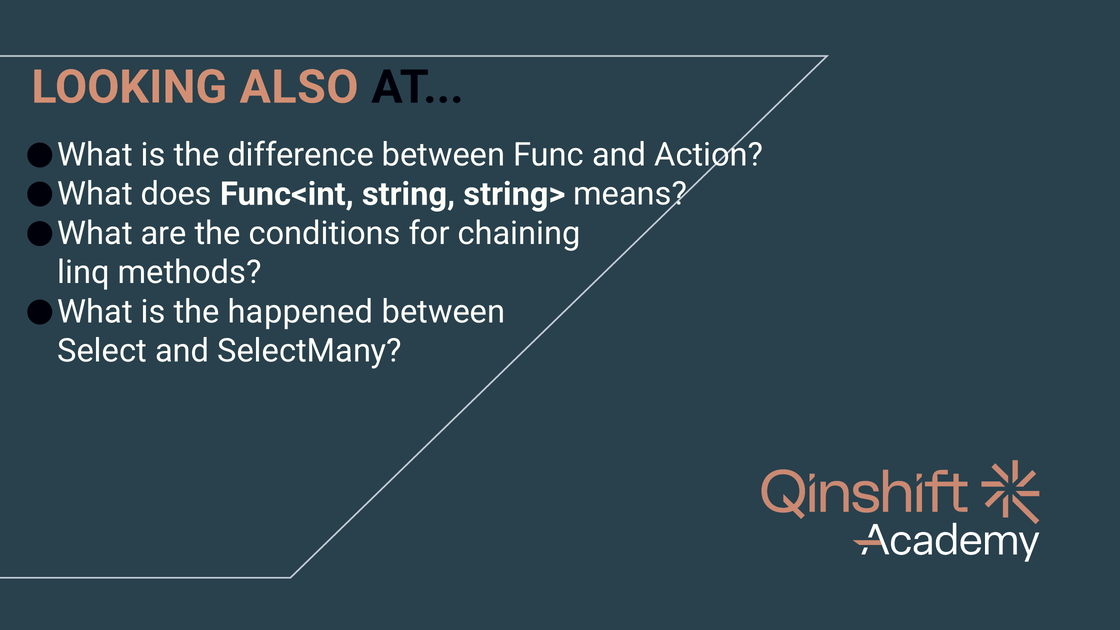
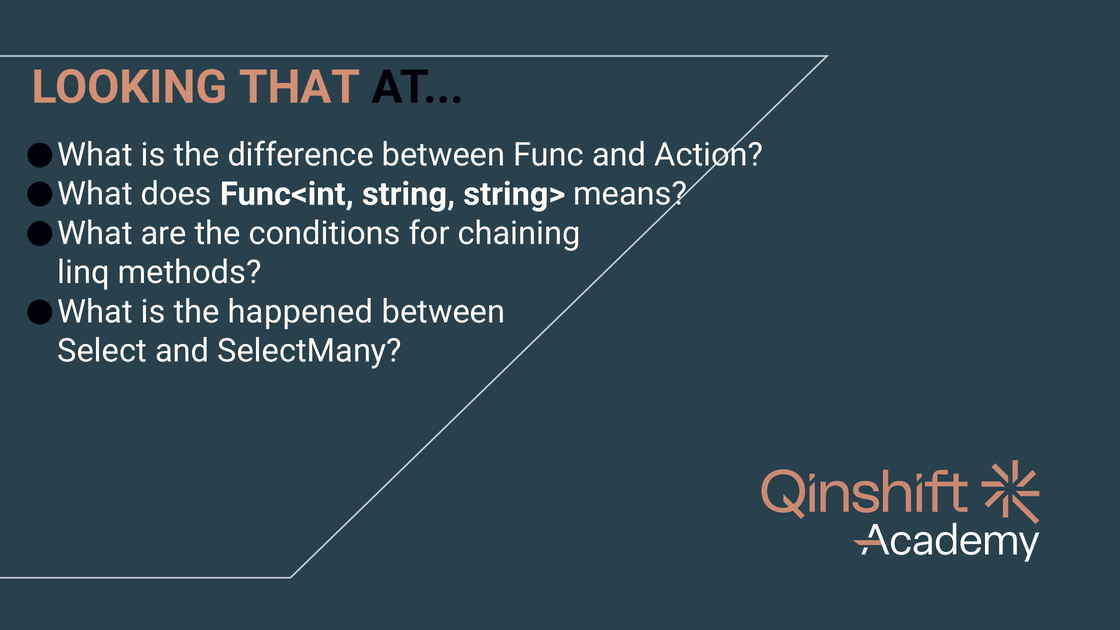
ALSO: ALSO -> THAT
